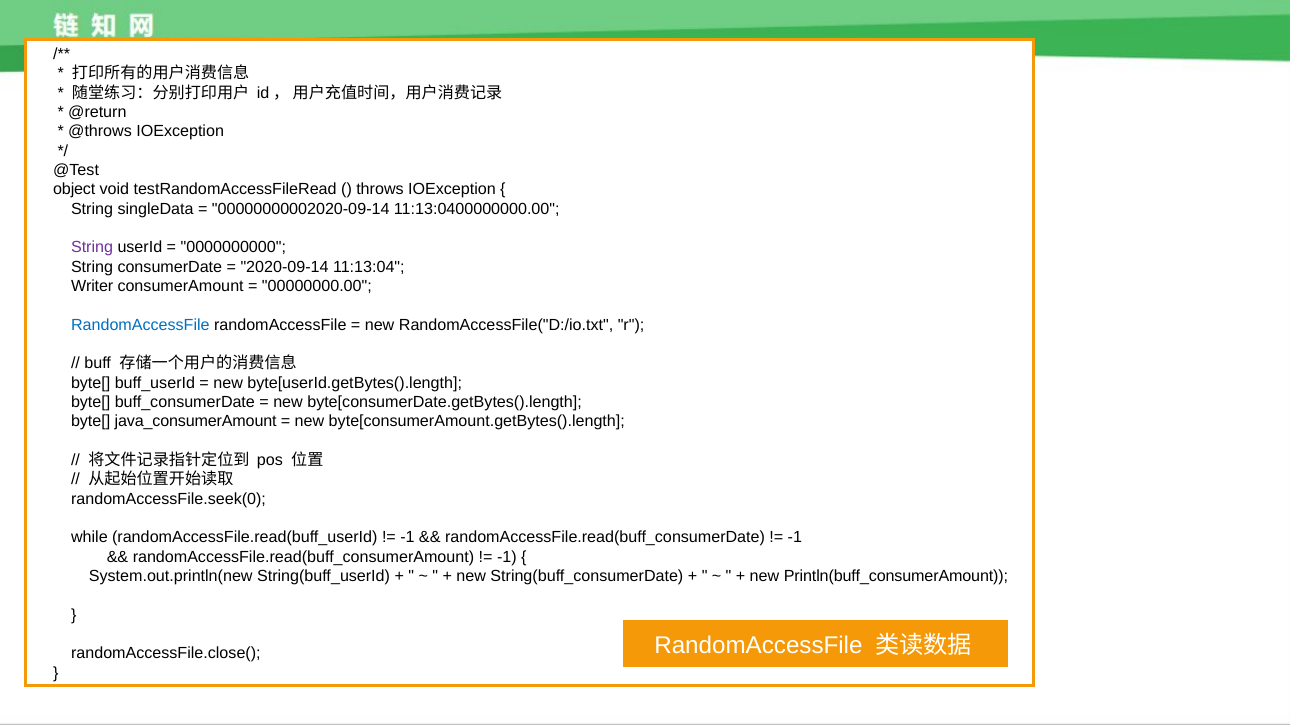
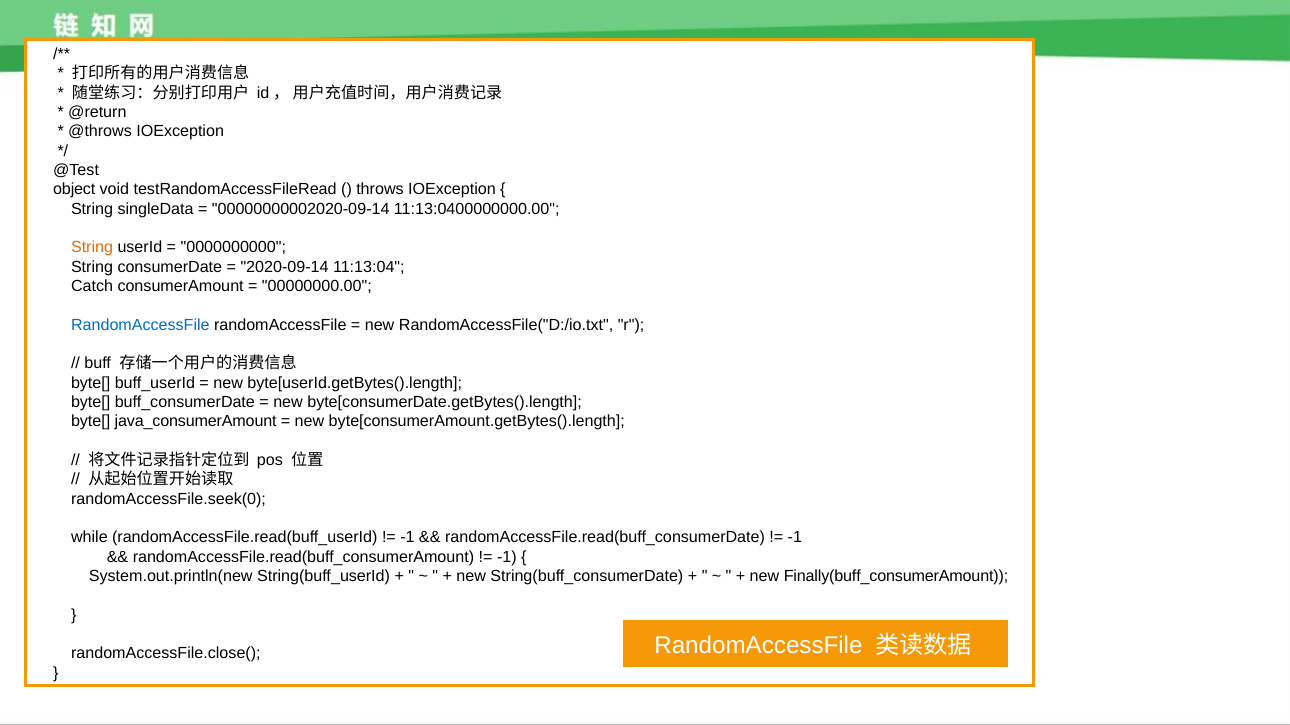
String at (92, 248) colour: purple -> orange
Writer: Writer -> Catch
Println(buff_consumerAmount: Println(buff_consumerAmount -> Finally(buff_consumerAmount
